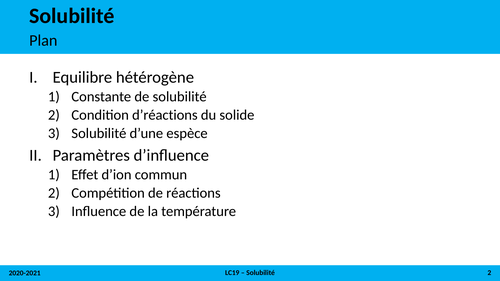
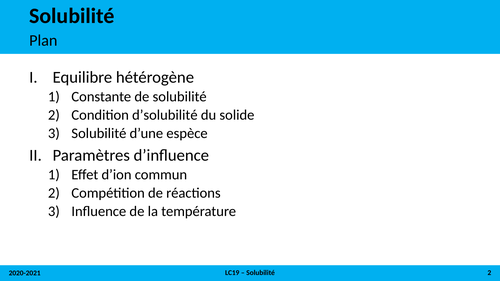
d’réactions: d’réactions -> d’solubilité
